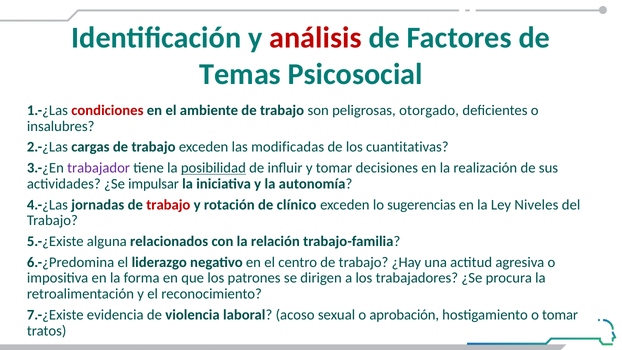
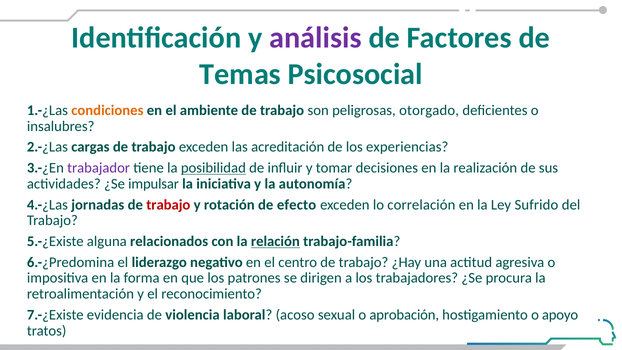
análisis colour: red -> purple
condiciones colour: red -> orange
modificadas: modificadas -> acreditación
cuantitativas: cuantitativas -> experiencias
clínico: clínico -> efecto
lo sugerencias: sugerencias -> correlación
Niveles: Niveles -> Sufrido
relación underline: none -> present
o tomar: tomar -> apoyo
